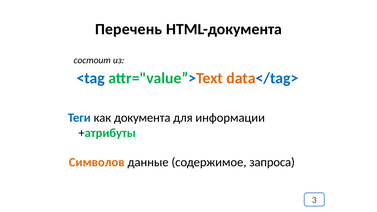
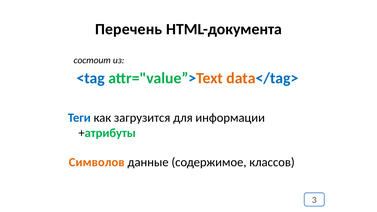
документа: документа -> загрузится
запроса: запроса -> классов
